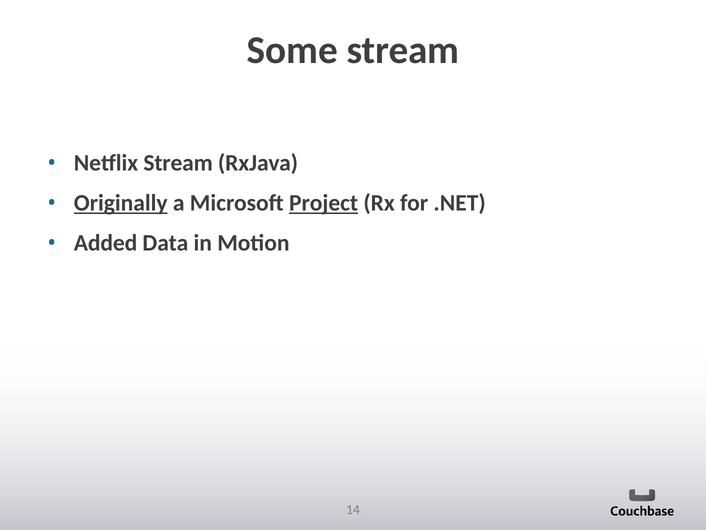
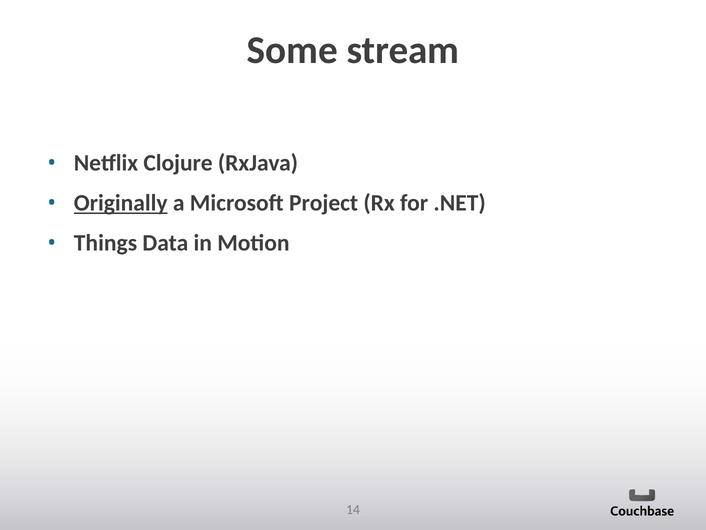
Netflix Stream: Stream -> Clojure
Project underline: present -> none
Added: Added -> Things
